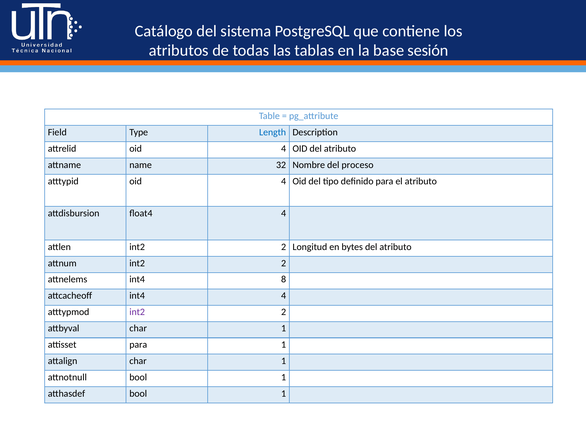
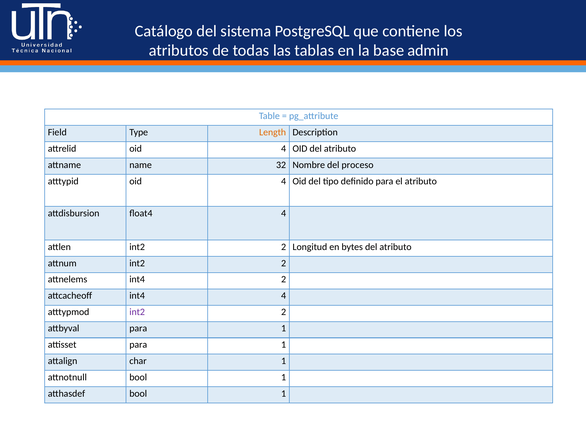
sesión: sesión -> admin
Length colour: blue -> orange
int4 8: 8 -> 2
attbyval char: char -> para
